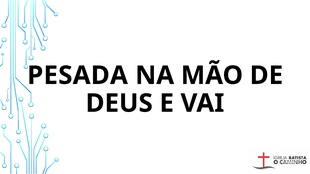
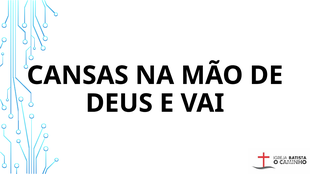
PESADA: PESADA -> CANSAS
